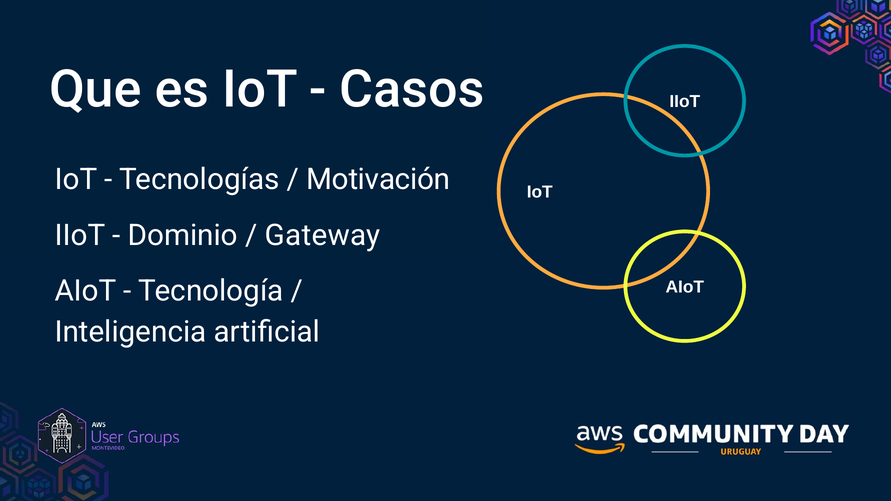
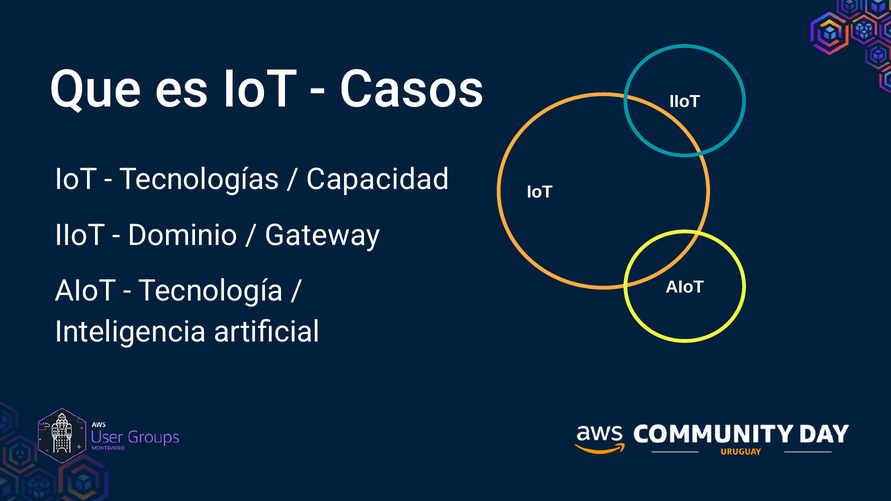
Motivación: Motivación -> Capacidad
